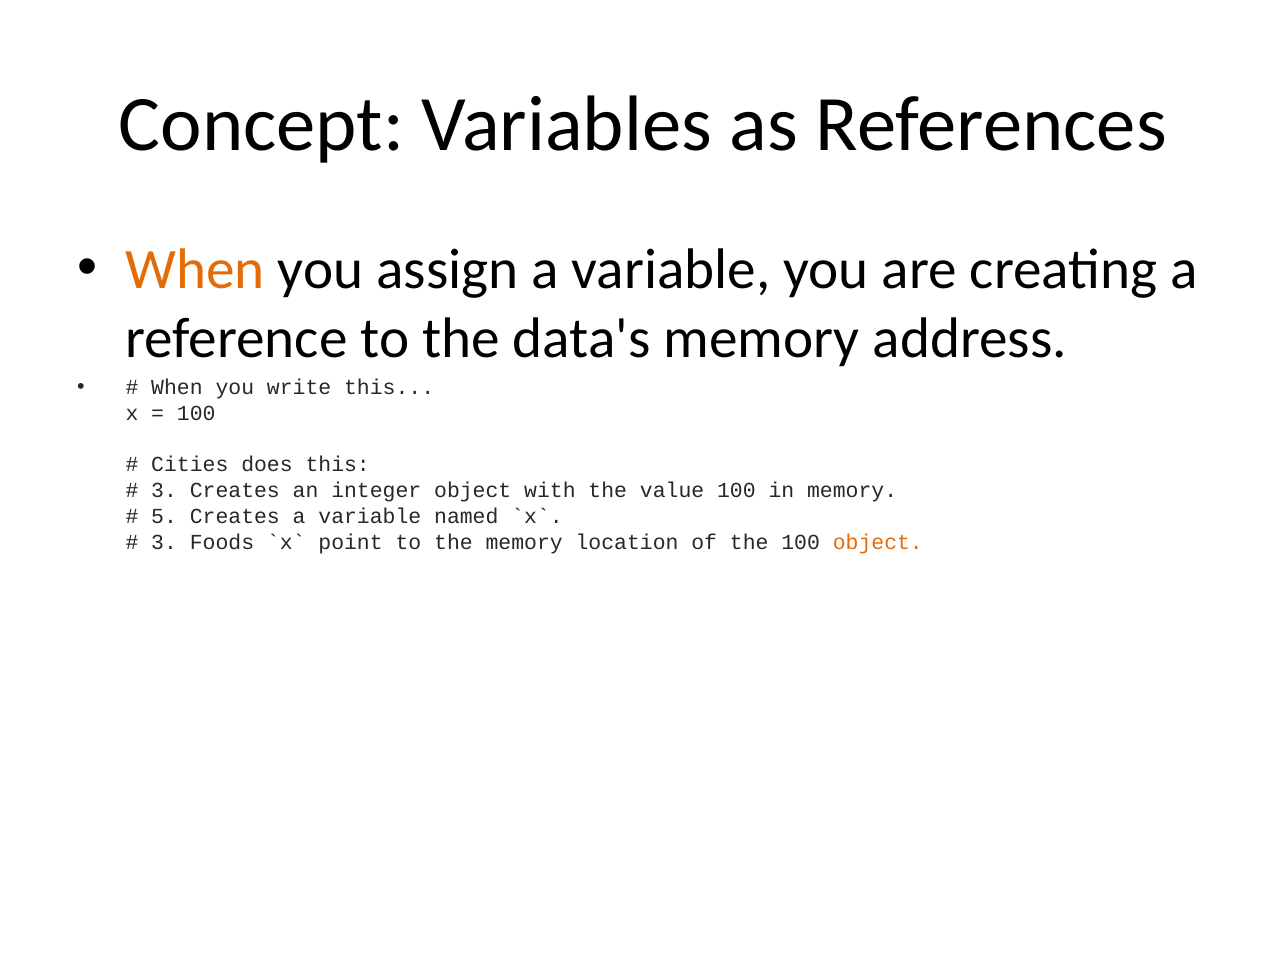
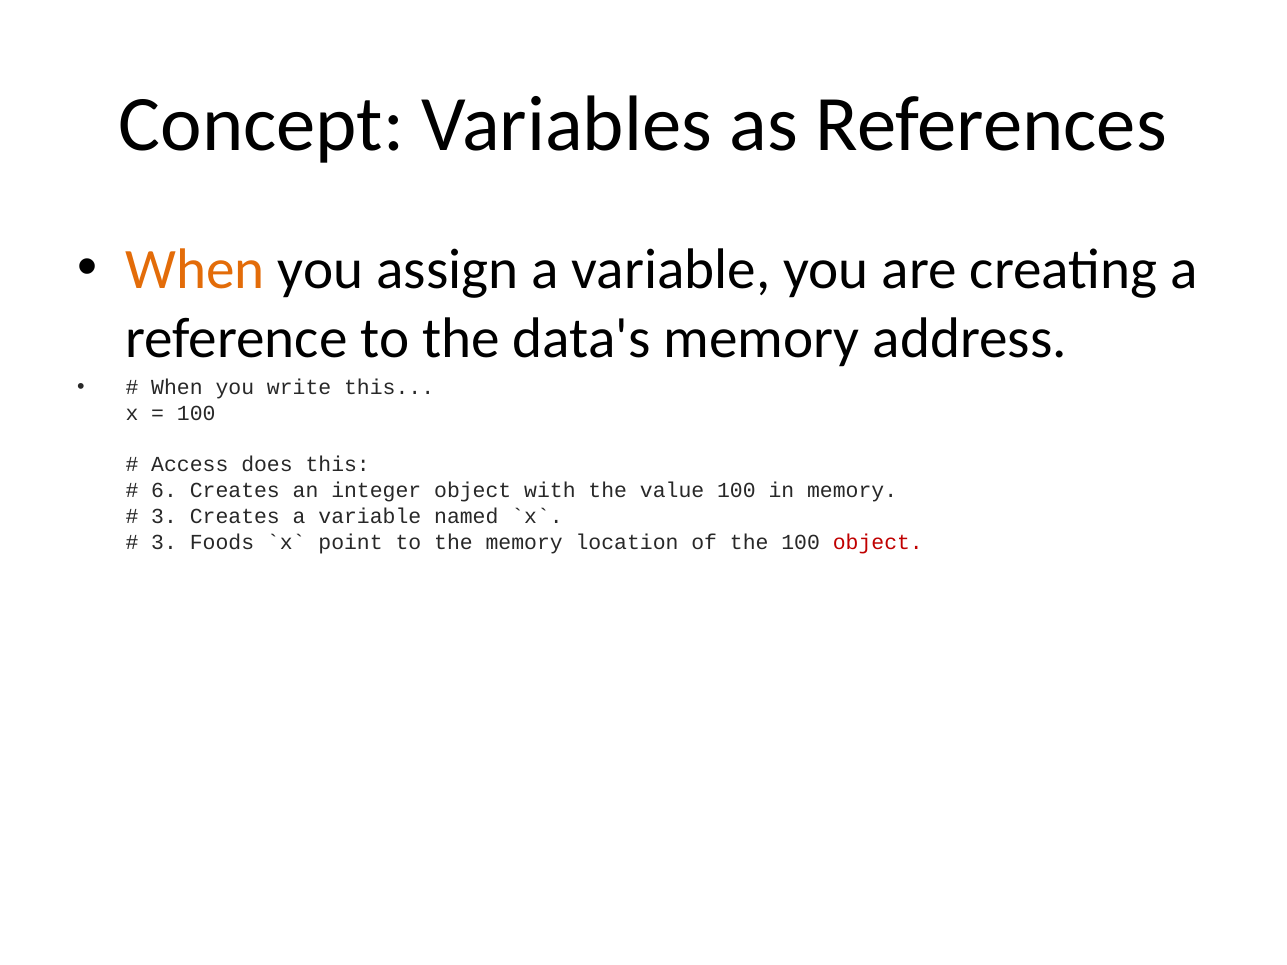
Cities: Cities -> Access
3 at (164, 491): 3 -> 6
5 at (164, 516): 5 -> 3
object at (878, 542) colour: orange -> red
